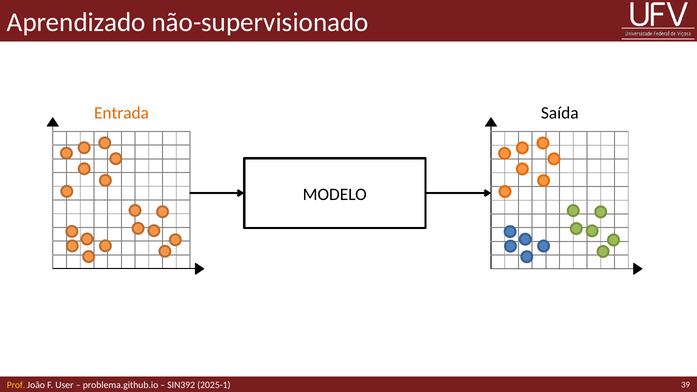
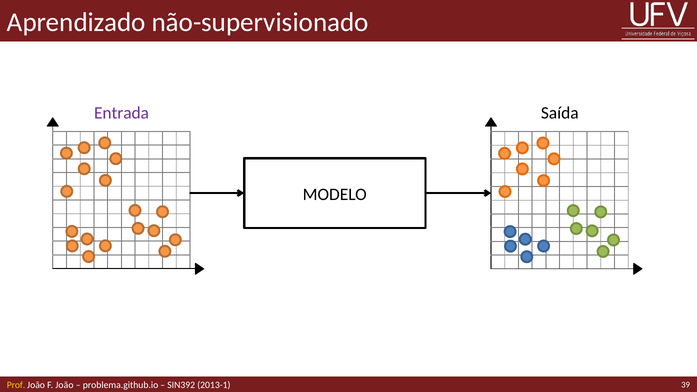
Entrada colour: orange -> purple
F User: User -> João
2025-1: 2025-1 -> 2013-1
